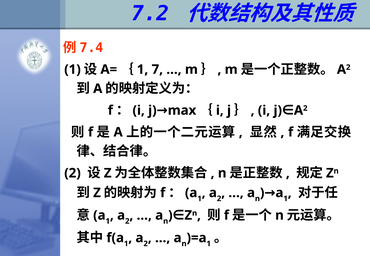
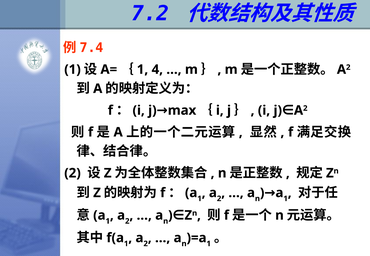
7: 7 -> 4
